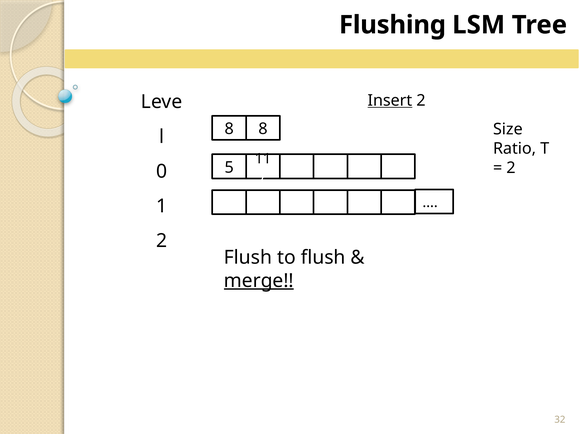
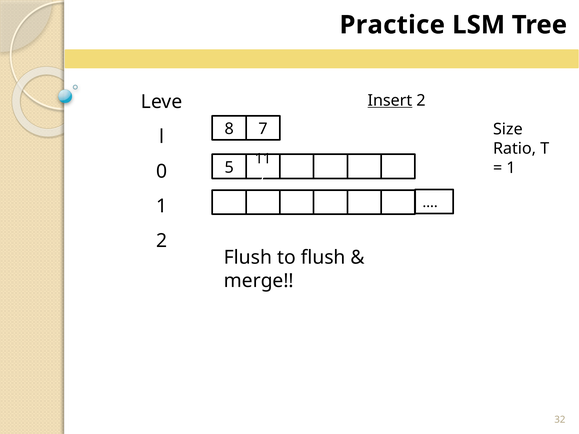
Flushing: Flushing -> Practice
8 8: 8 -> 7
2 at (511, 168): 2 -> 1
merge underline: present -> none
